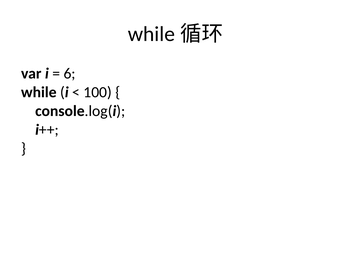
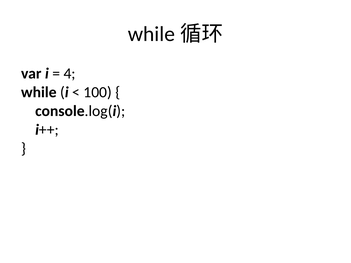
6: 6 -> 4
